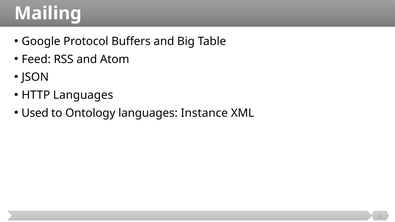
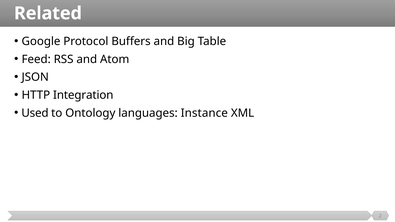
Mailing: Mailing -> Related
HTTP Languages: Languages -> Integration
